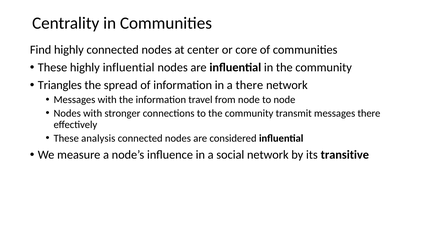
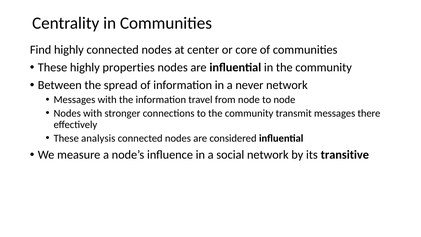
highly influential: influential -> properties
Triangles: Triangles -> Between
a there: there -> never
